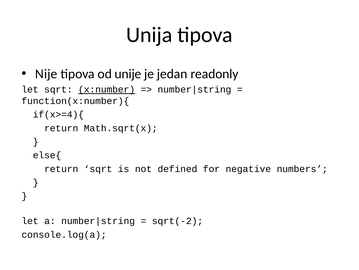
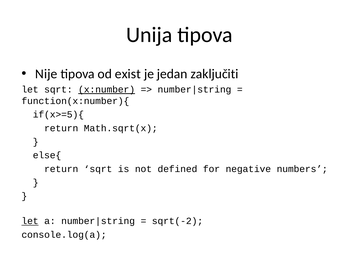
unije: unije -> exist
readonly: readonly -> zaključiti
if(x>=4){: if(x>=4){ -> if(x>=5){
let at (30, 220) underline: none -> present
